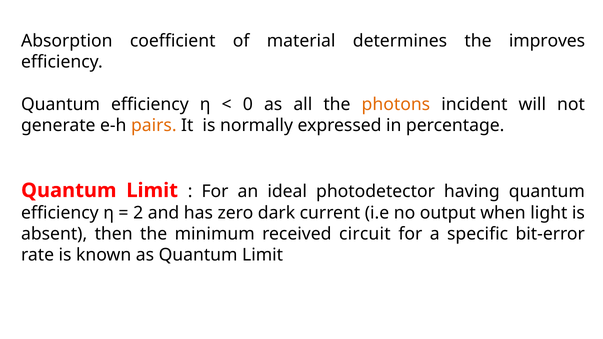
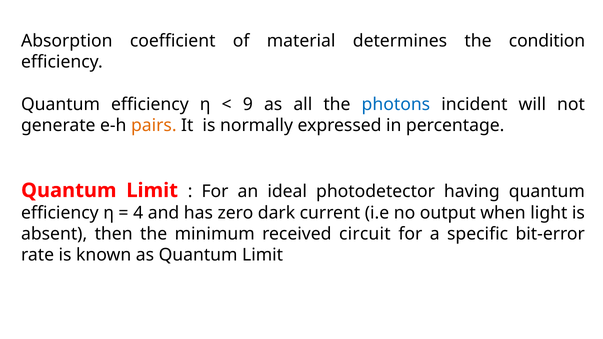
improves: improves -> condition
0: 0 -> 9
photons colour: orange -> blue
2: 2 -> 4
